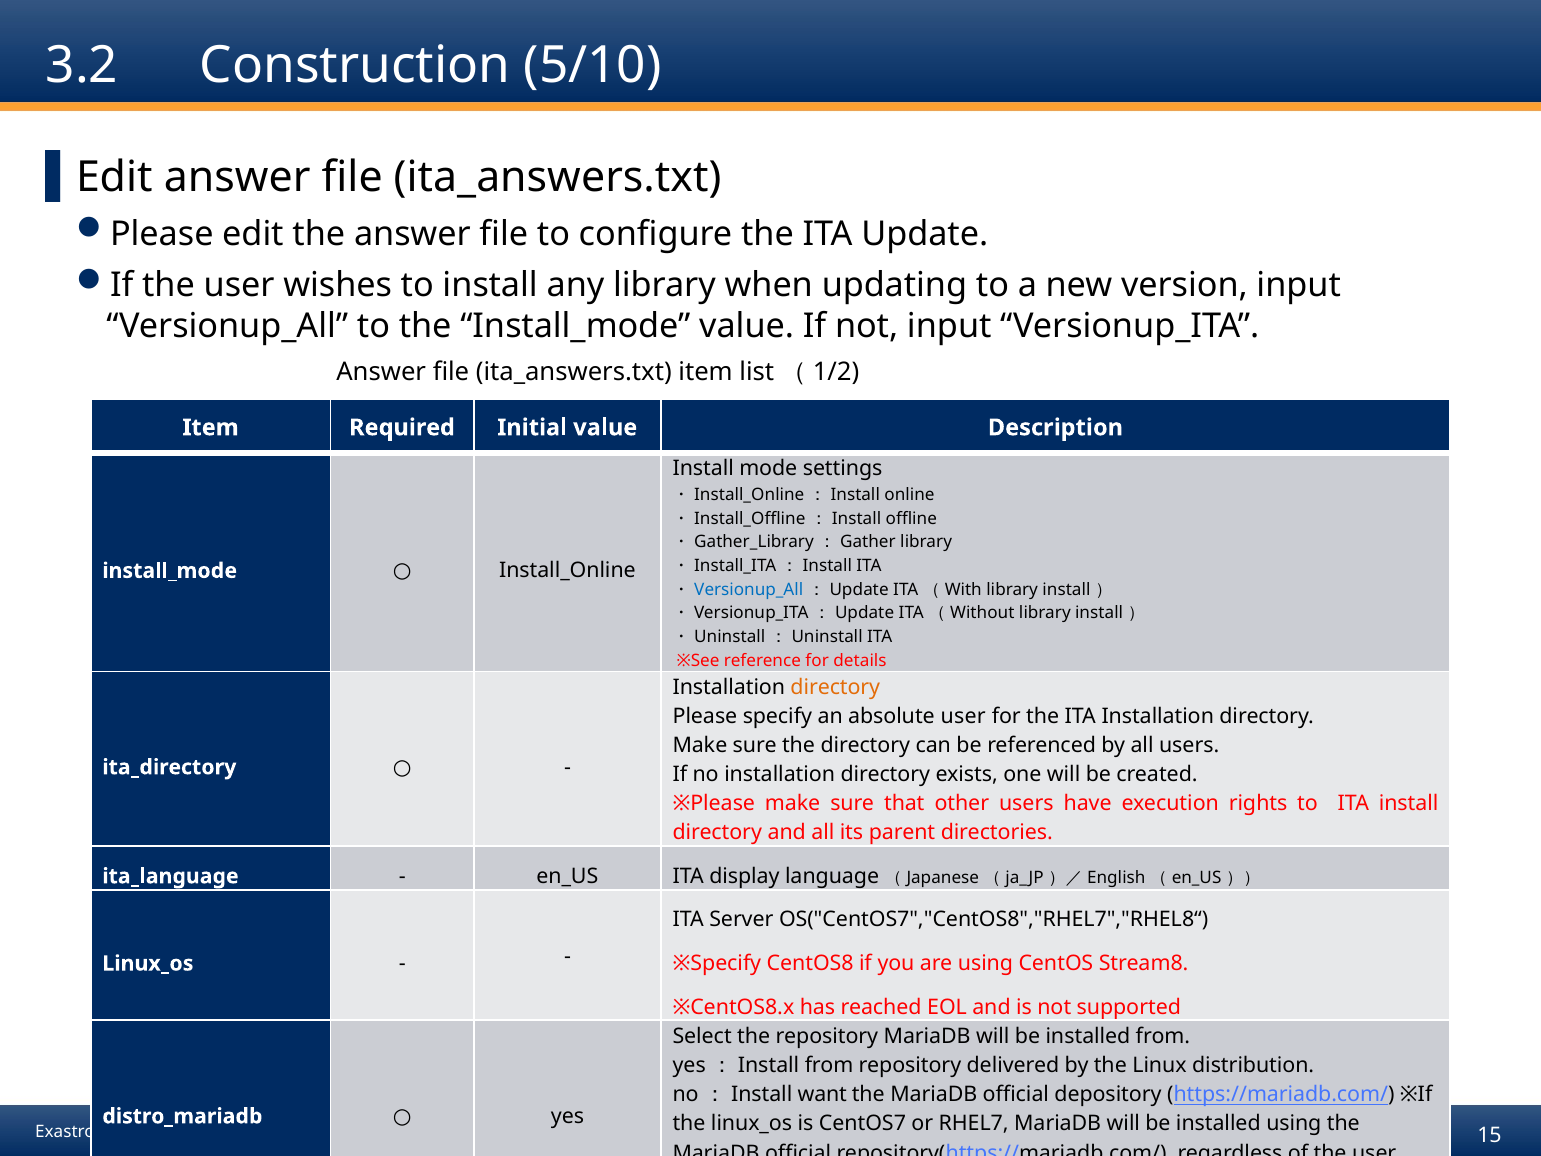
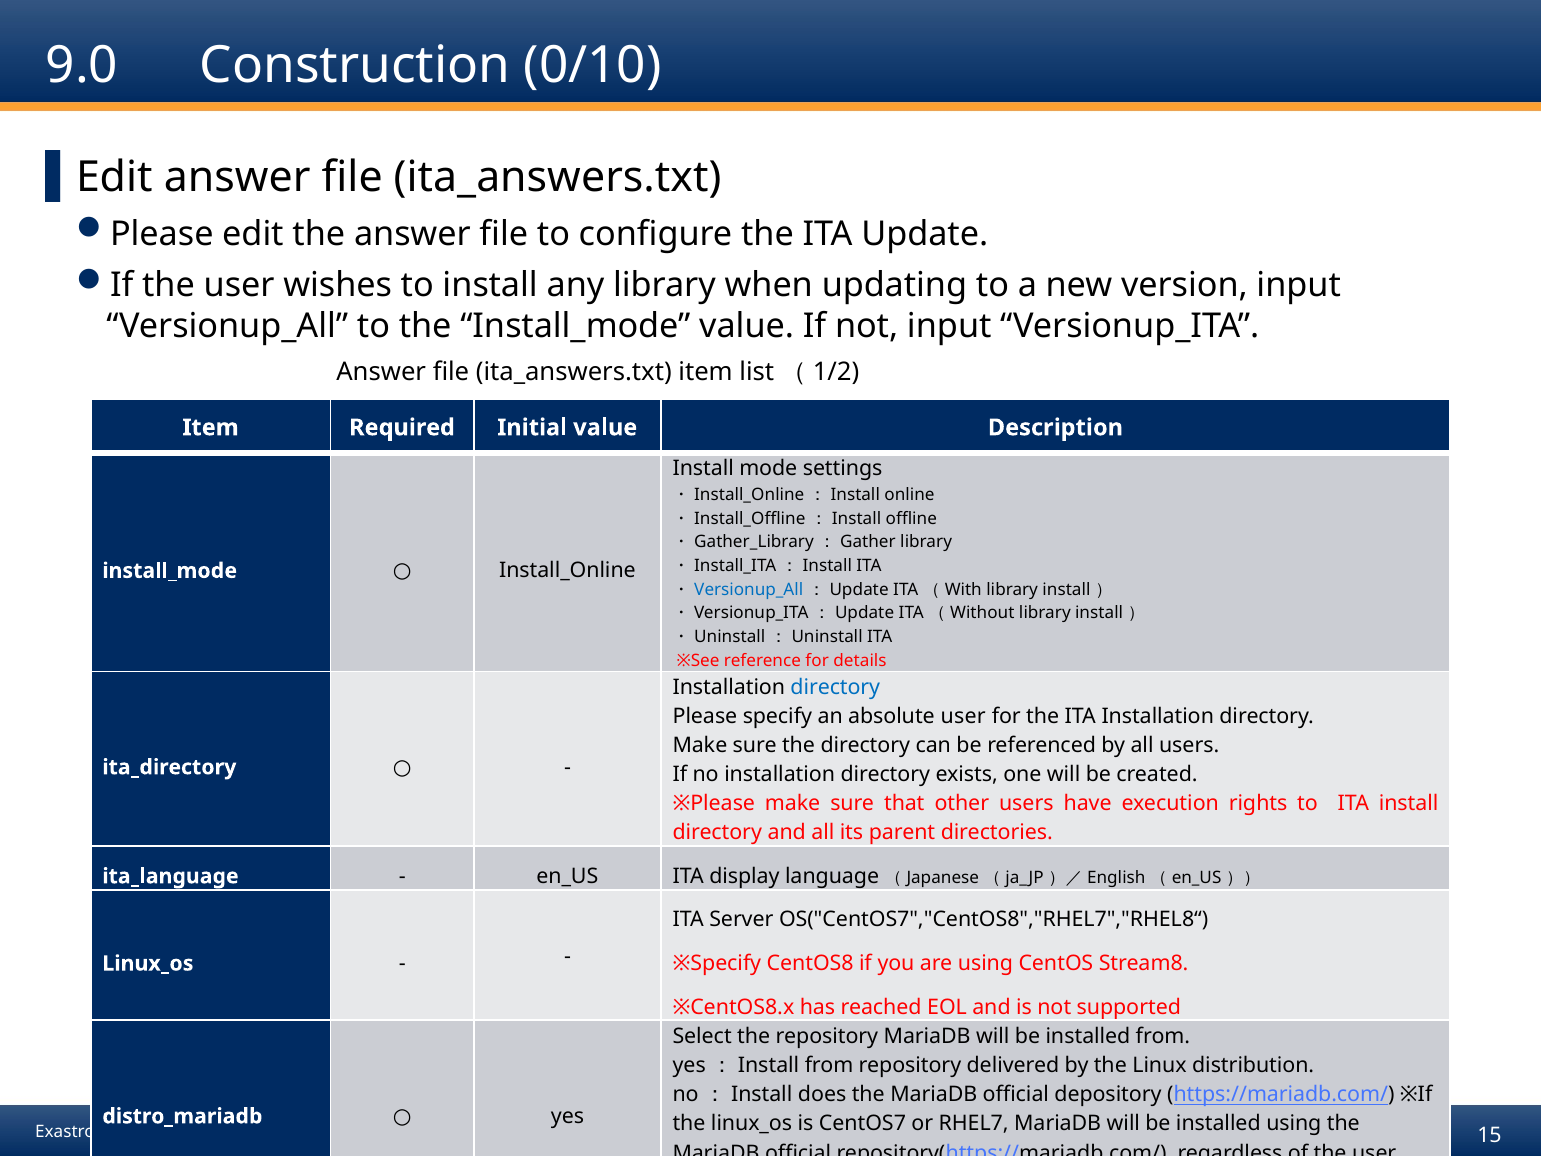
3.2: 3.2 -> 9.0
5/10: 5/10 -> 0/10
directory at (835, 687) colour: orange -> blue
want: want -> does
